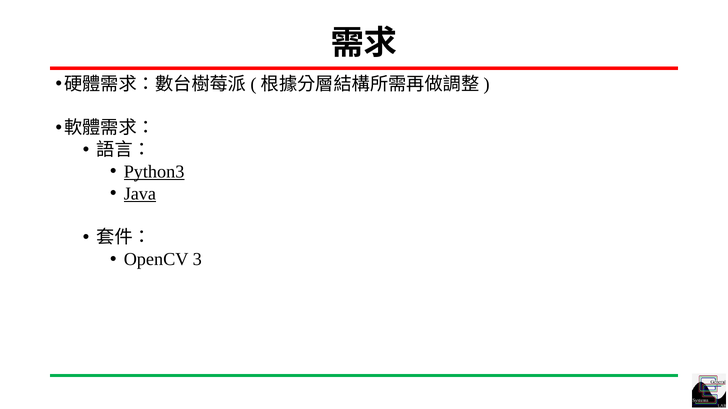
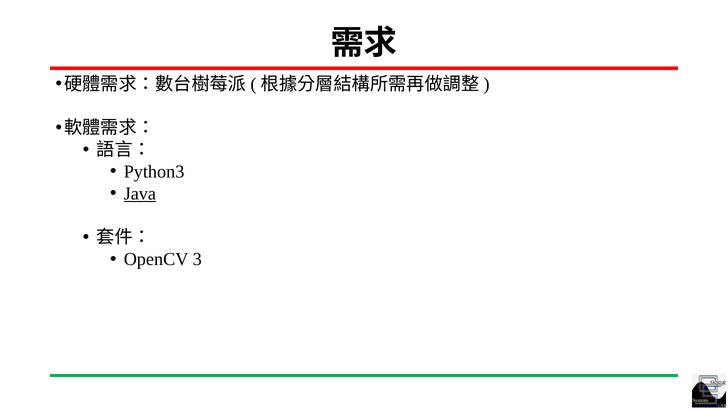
Python3 underline: present -> none
